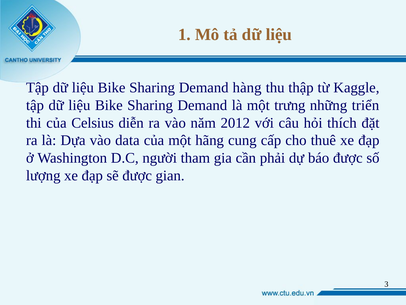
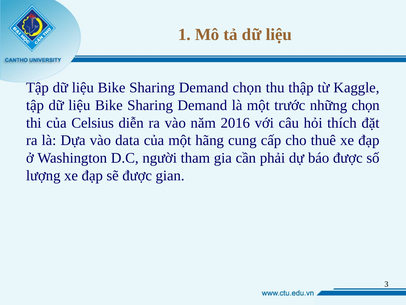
Demand hàng: hàng -> chọn
trưng: trưng -> trước
những triển: triển -> chọn
2012: 2012 -> 2016
